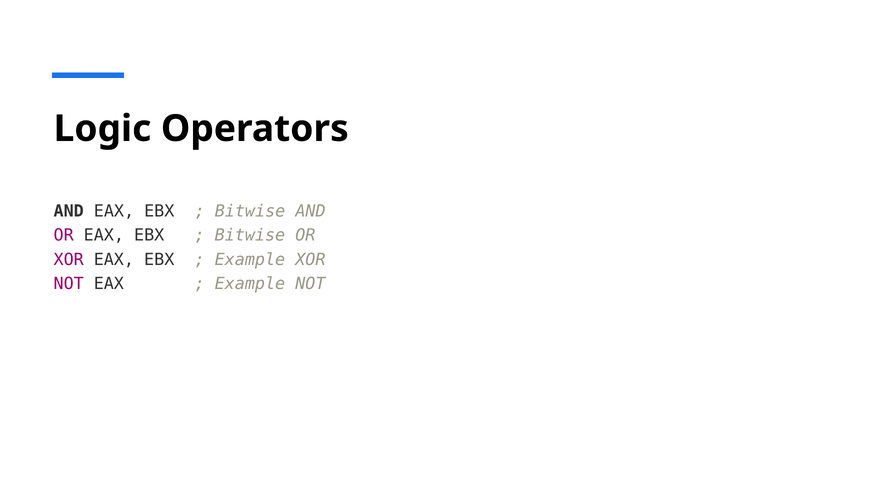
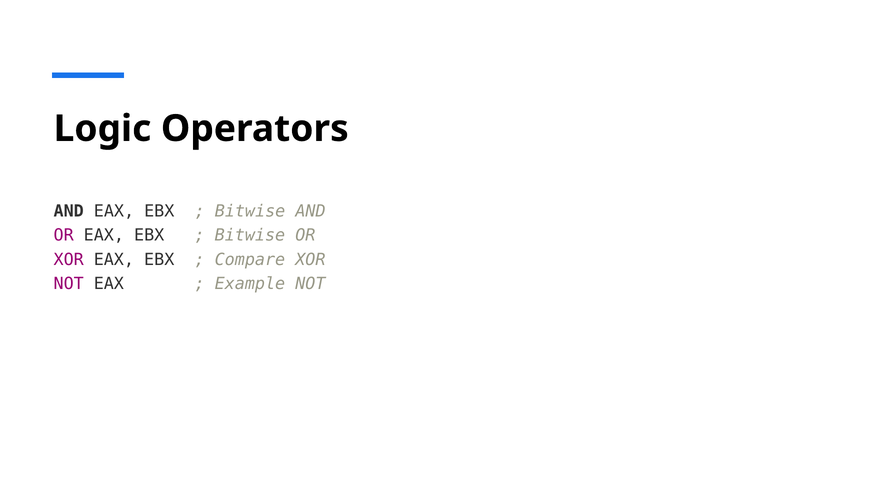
Example at (250, 260): Example -> Compare
